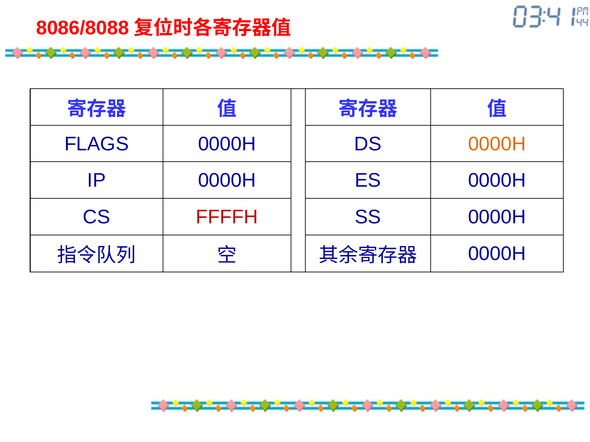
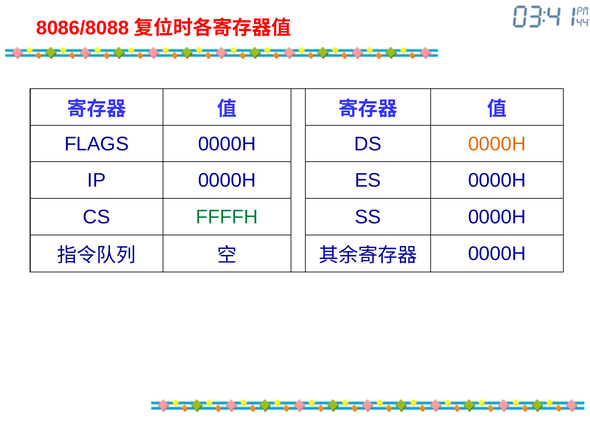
FFFFH colour: red -> green
